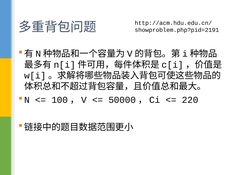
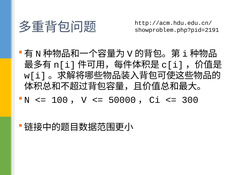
220: 220 -> 300
